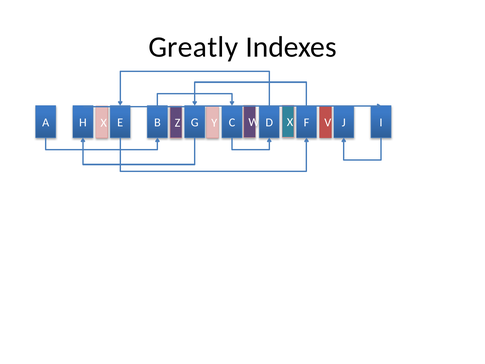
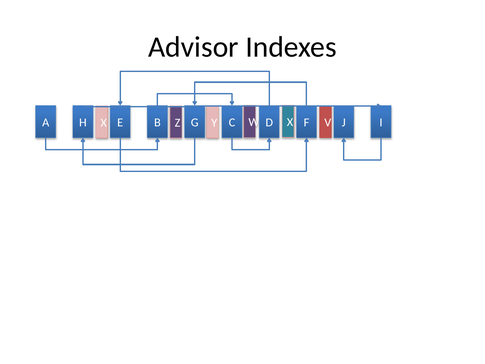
Greatly: Greatly -> Advisor
